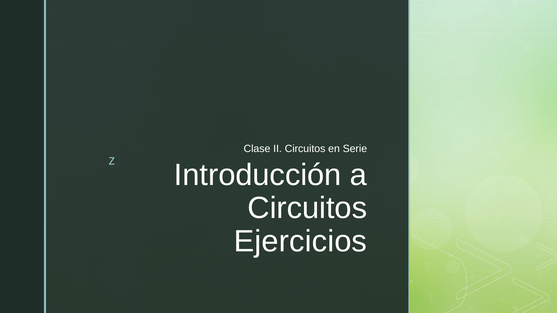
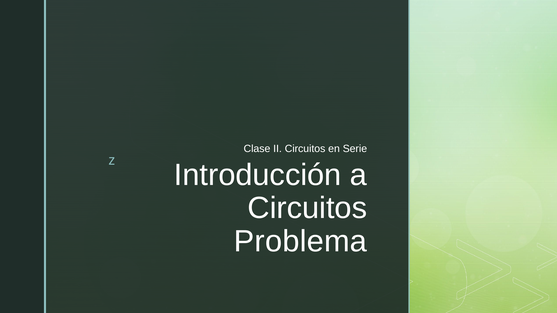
Ejercicios: Ejercicios -> Problema
